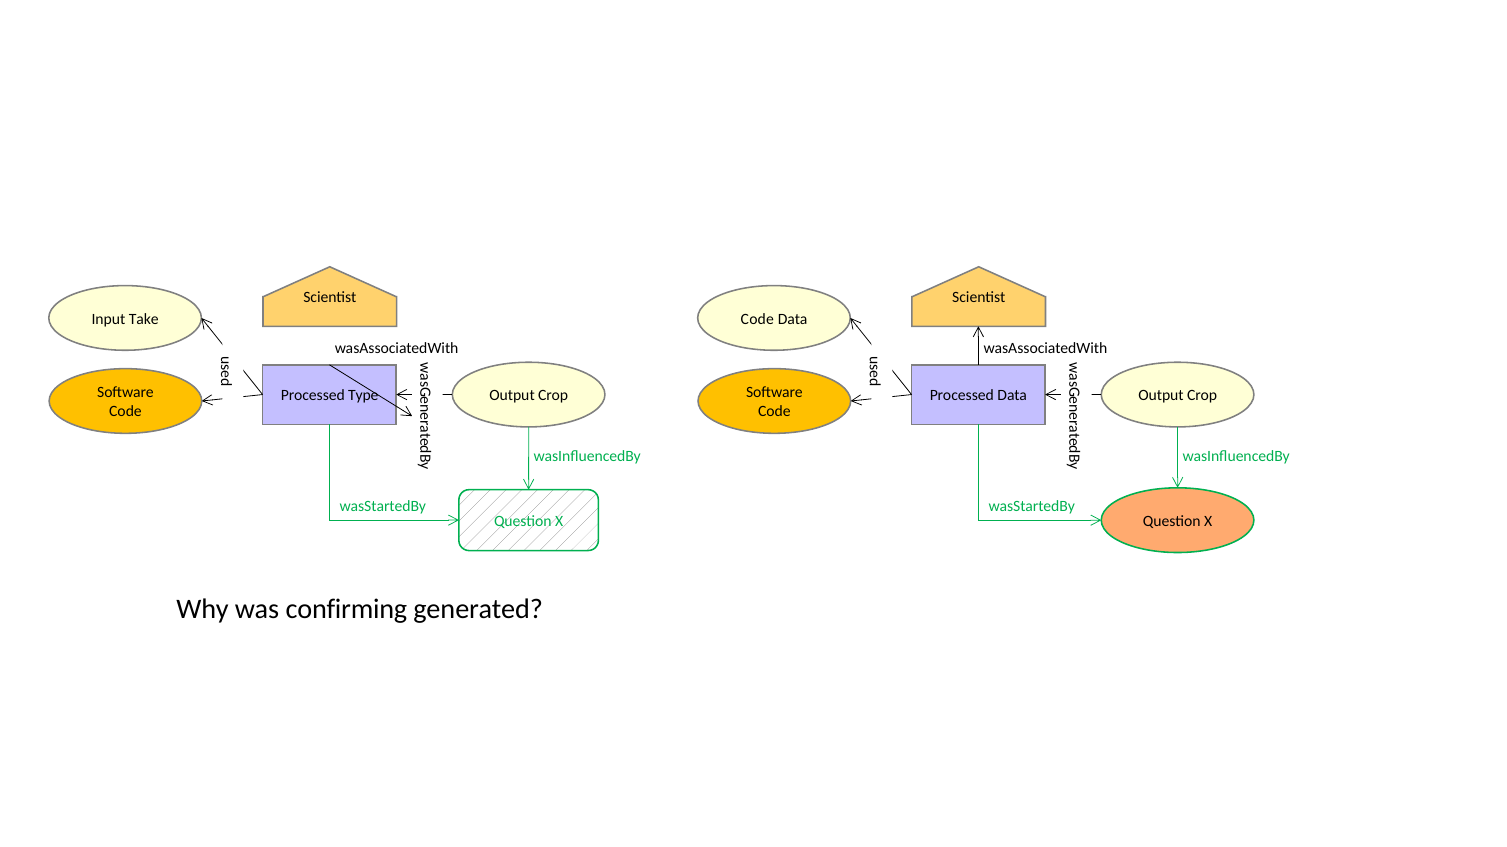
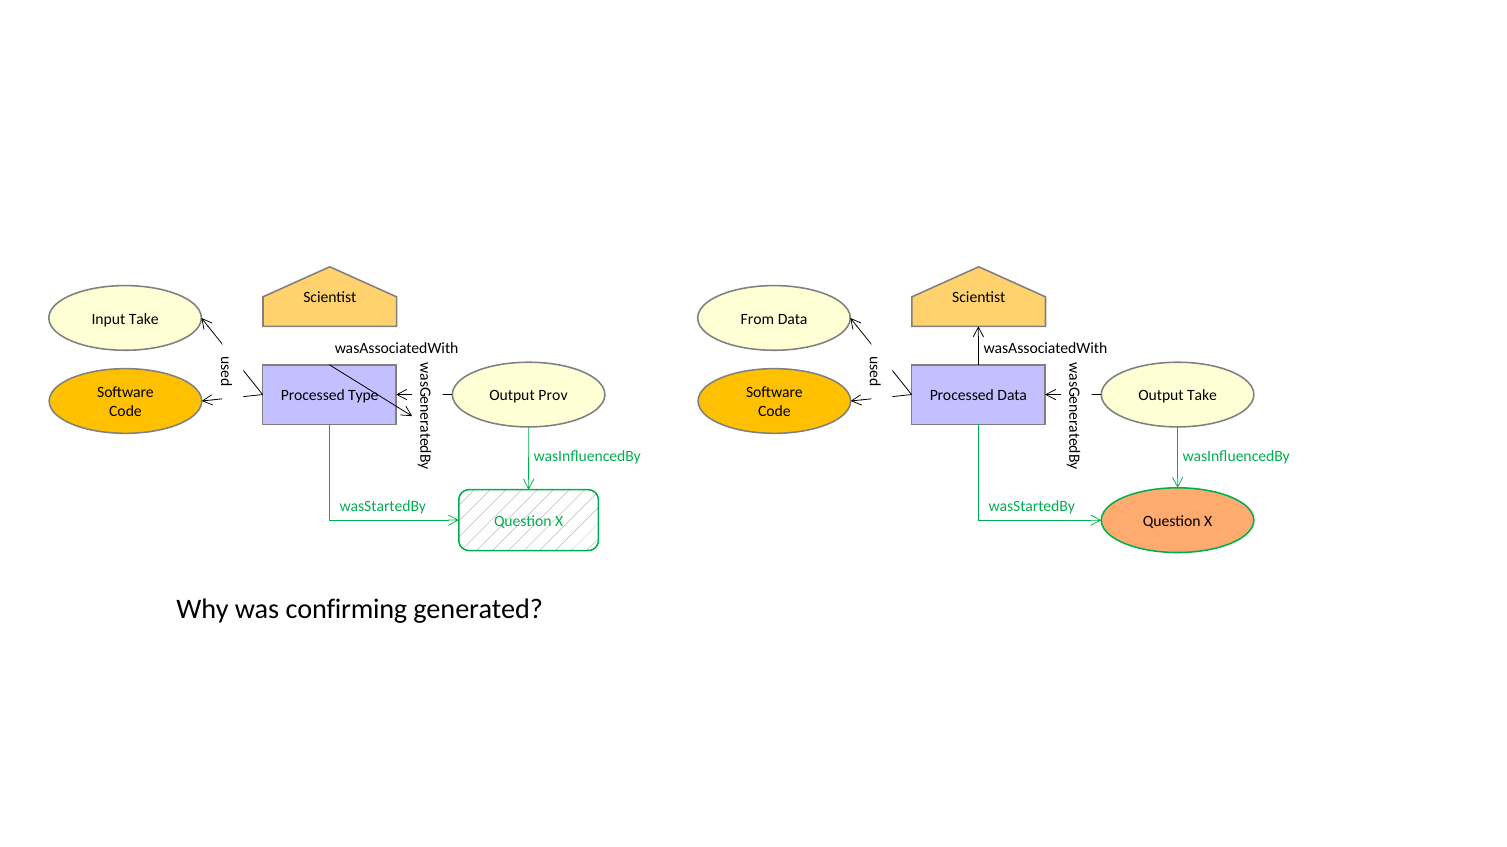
Code at (757, 319): Code -> From
Crop at (553, 396): Crop -> Prov
Data Output Crop: Crop -> Take
